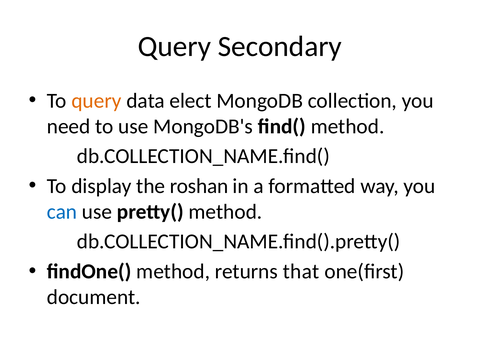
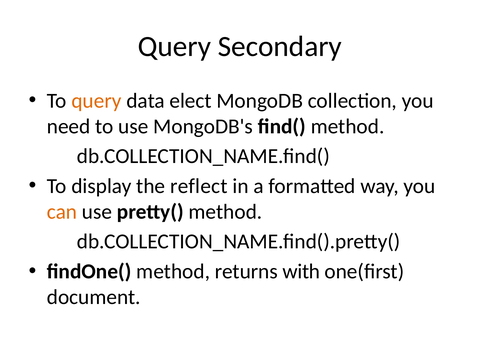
roshan: roshan -> reflect
can colour: blue -> orange
that: that -> with
